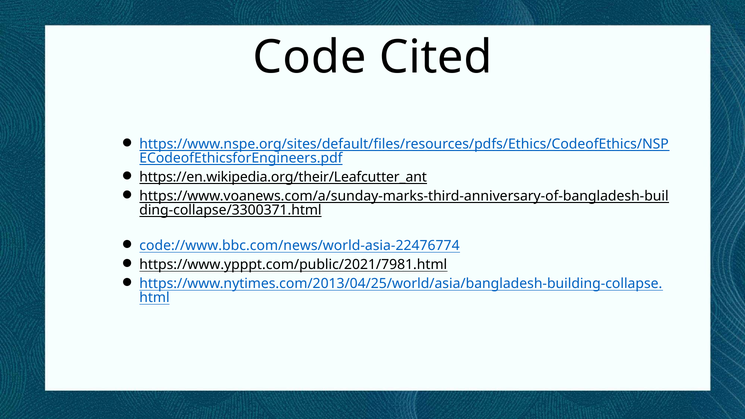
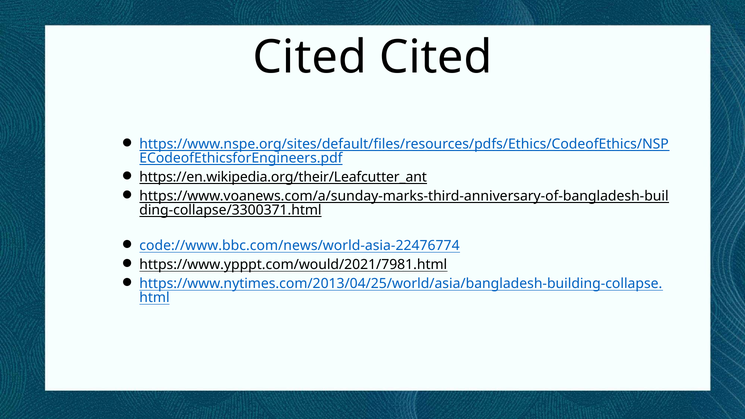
Code at (310, 57): Code -> Cited
https://www.ypppt.com/public/2021/7981.html: https://www.ypppt.com/public/2021/7981.html -> https://www.ypppt.com/would/2021/7981.html
